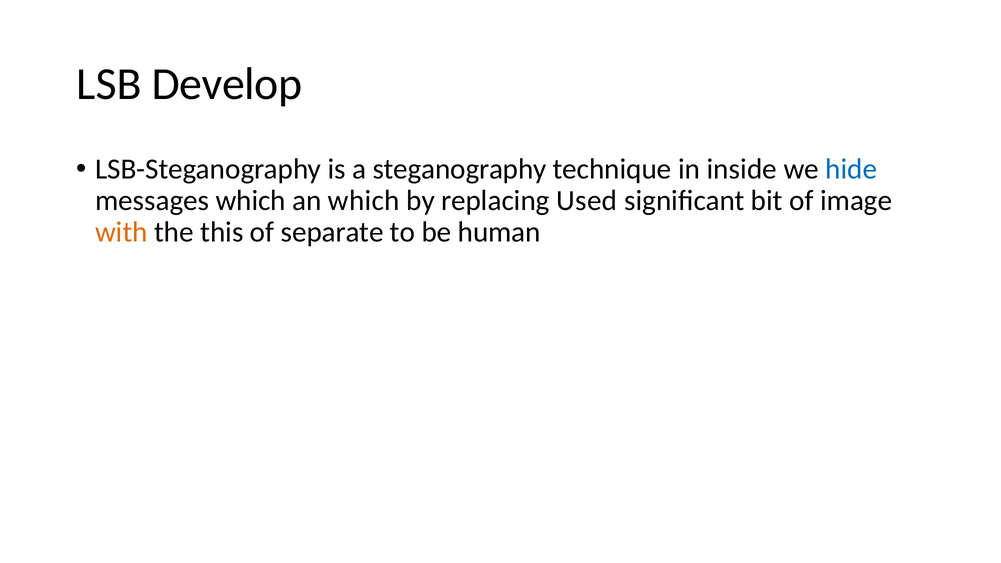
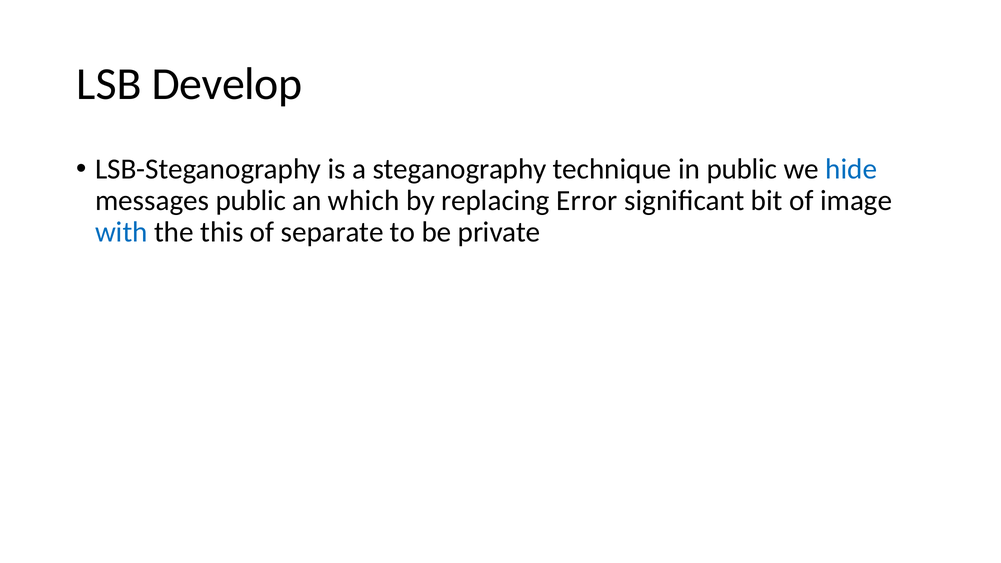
in inside: inside -> public
messages which: which -> public
Used: Used -> Error
with colour: orange -> blue
human: human -> private
